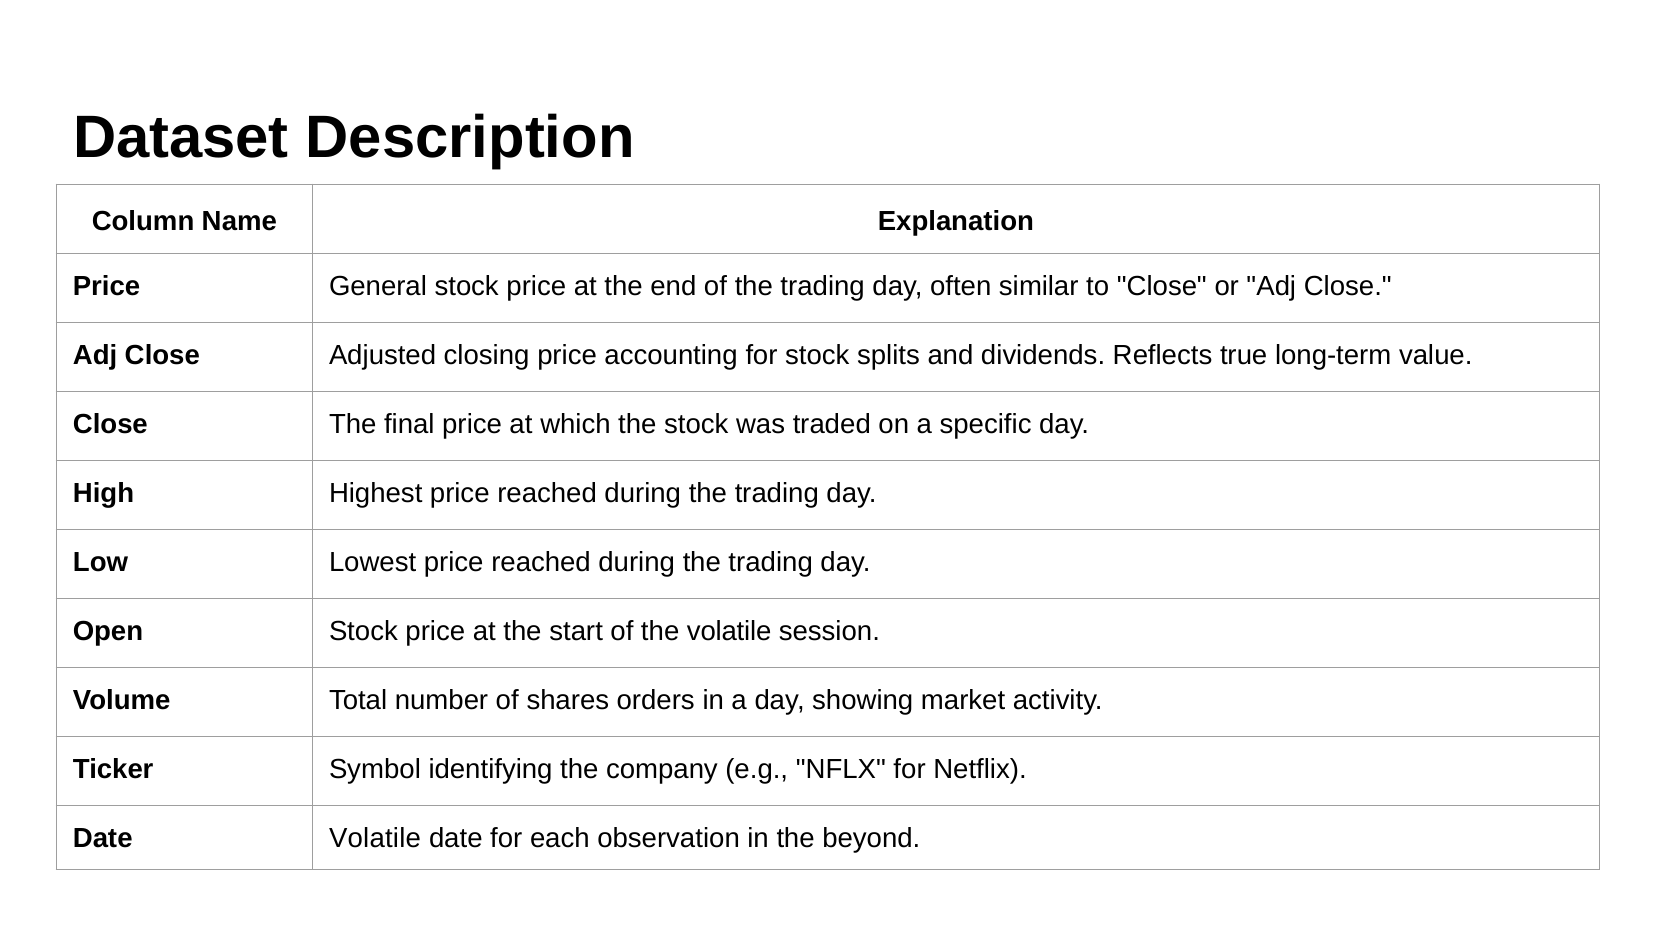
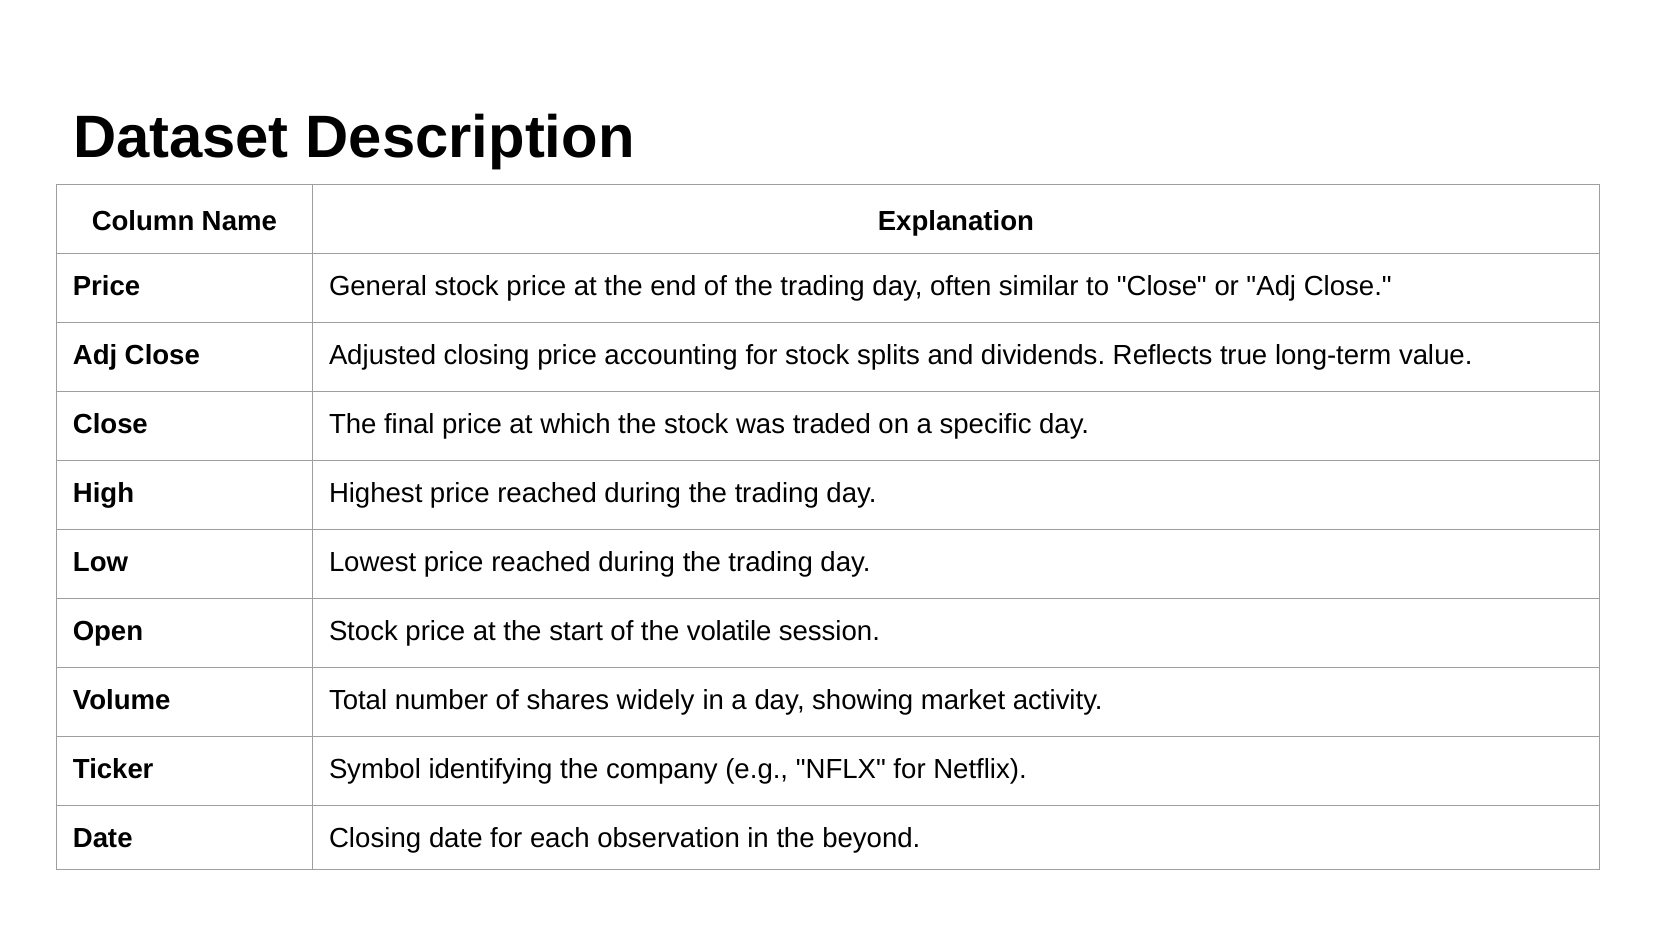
orders: orders -> widely
Date Volatile: Volatile -> Closing
